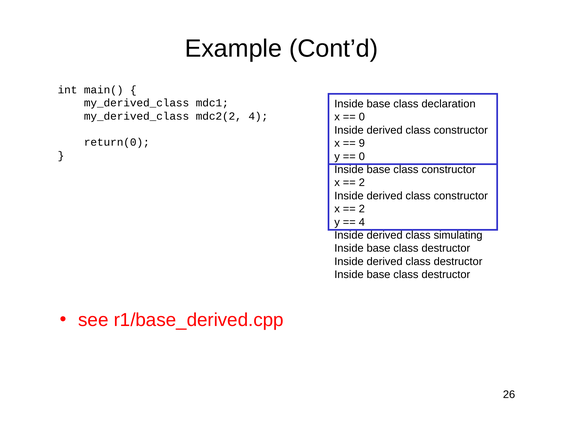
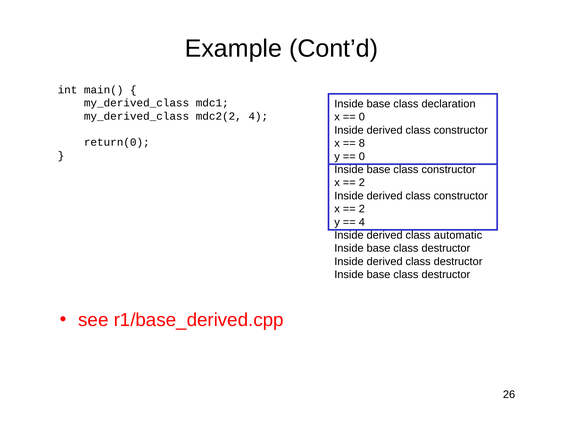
9: 9 -> 8
simulating: simulating -> automatic
